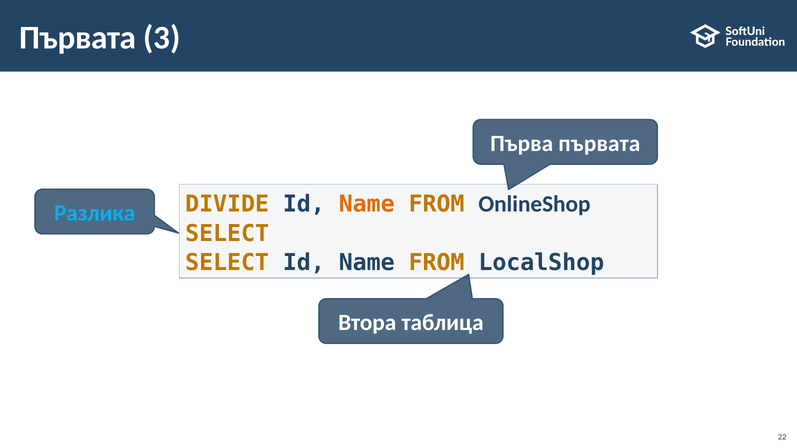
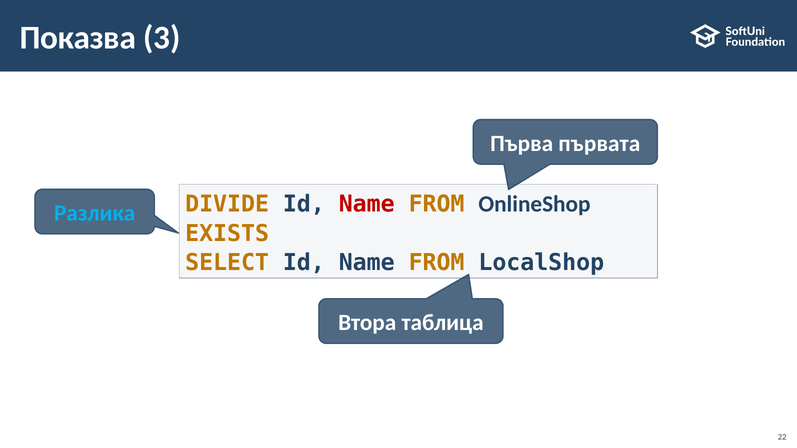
Първата at (78, 38): Първата -> Показва
Name at (367, 204) colour: orange -> red
SELECT at (227, 234): SELECT -> EXISTS
